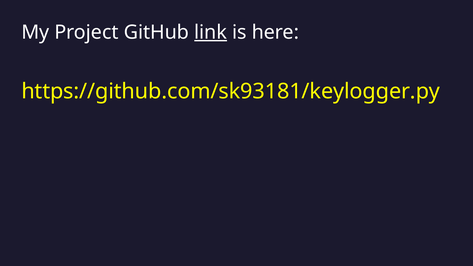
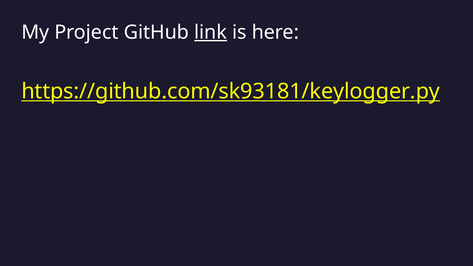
https://github.com/sk93181/keylogger.py underline: none -> present
